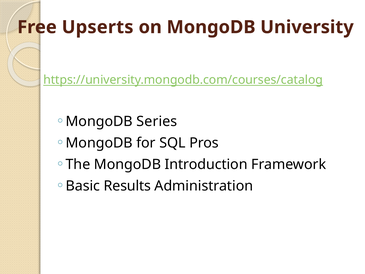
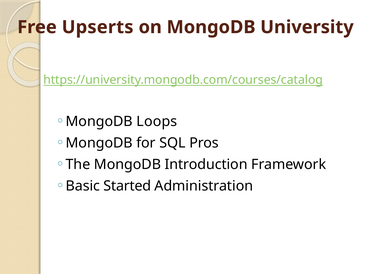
Series: Series -> Loops
Results: Results -> Started
